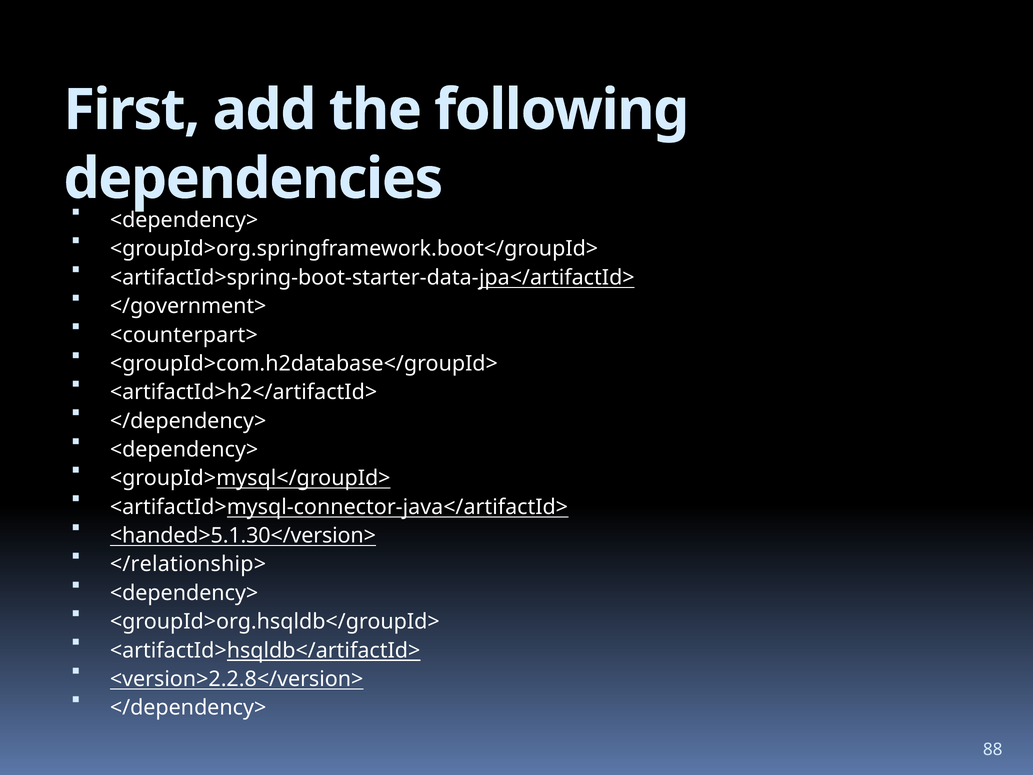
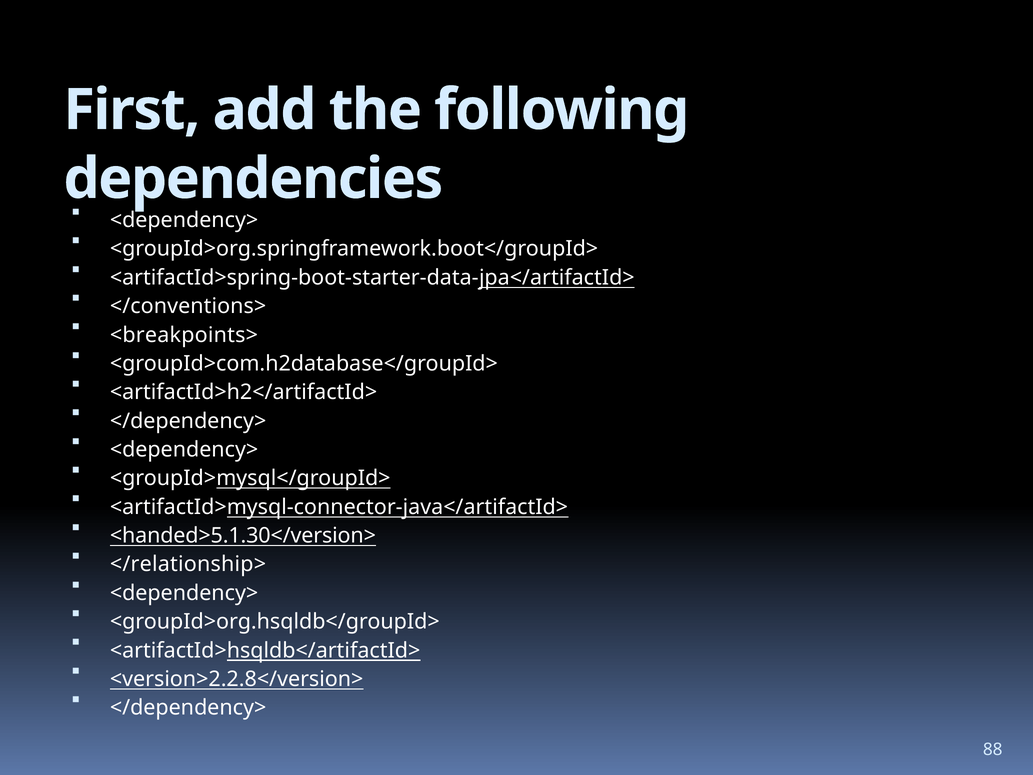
</government>: </government> -> </conventions>
<counterpart>: <counterpart> -> <breakpoints>
